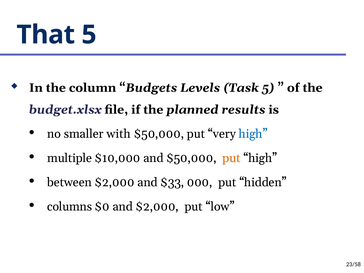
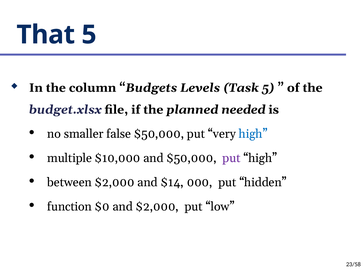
results: results -> needed
with: with -> false
put at (231, 158) colour: orange -> purple
$33: $33 -> $14
columns: columns -> function
